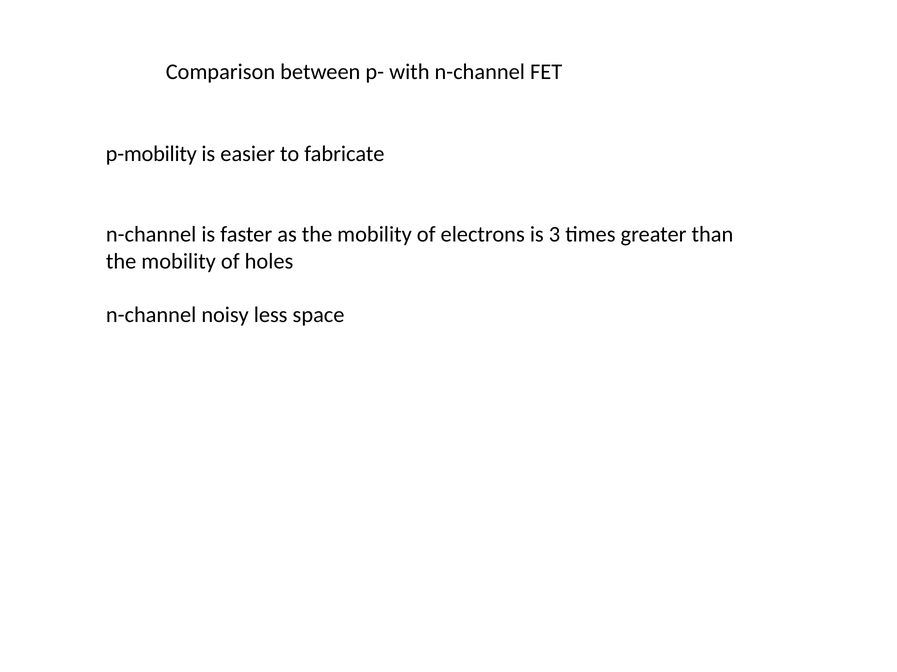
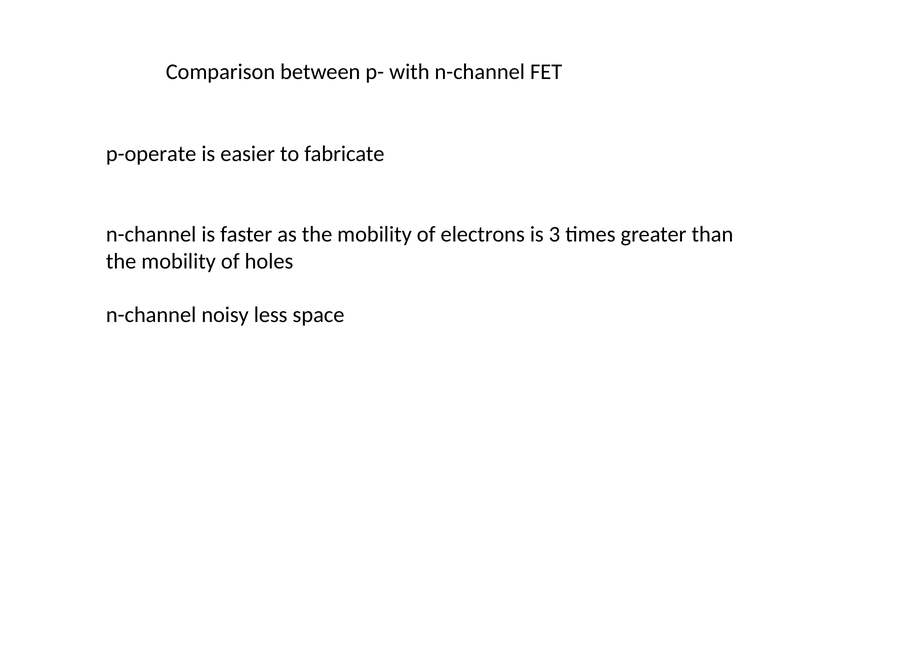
p-mobility: p-mobility -> p-operate
